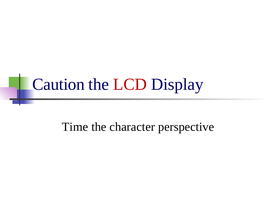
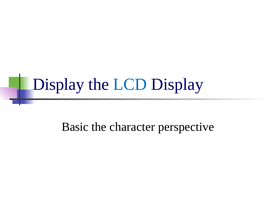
Caution at (58, 84): Caution -> Display
LCD colour: red -> blue
Time: Time -> Basic
